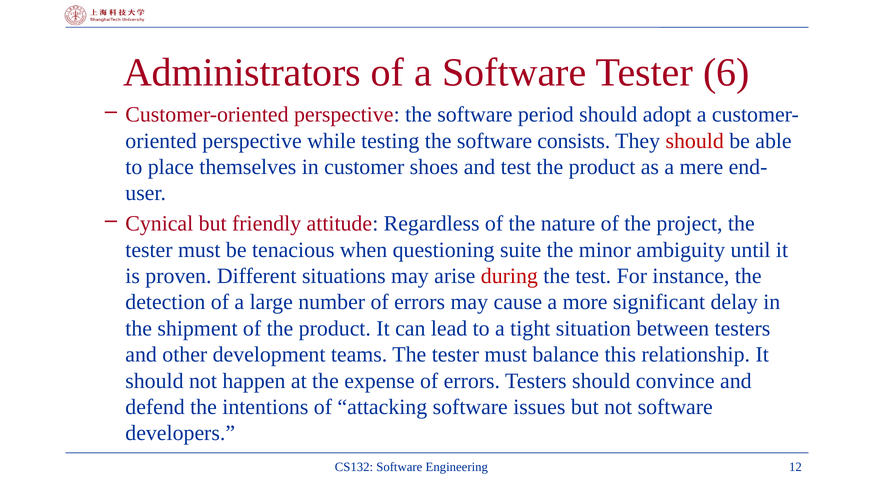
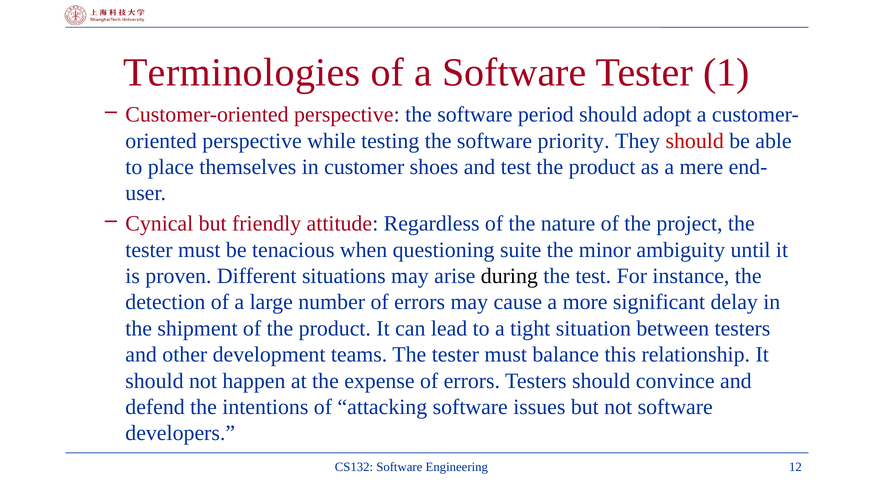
Administrators: Administrators -> Terminologies
6: 6 -> 1
consists: consists -> priority
during colour: red -> black
